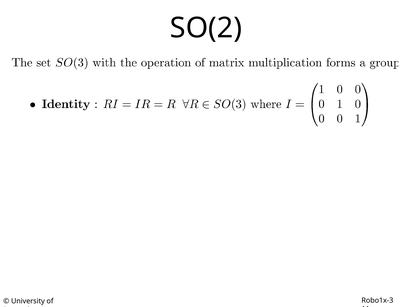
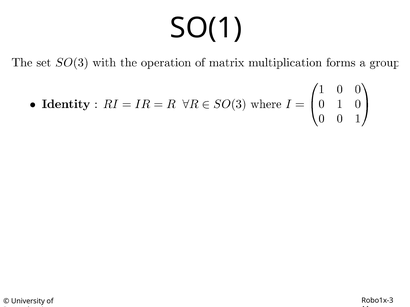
SO(2: SO(2 -> SO(1
